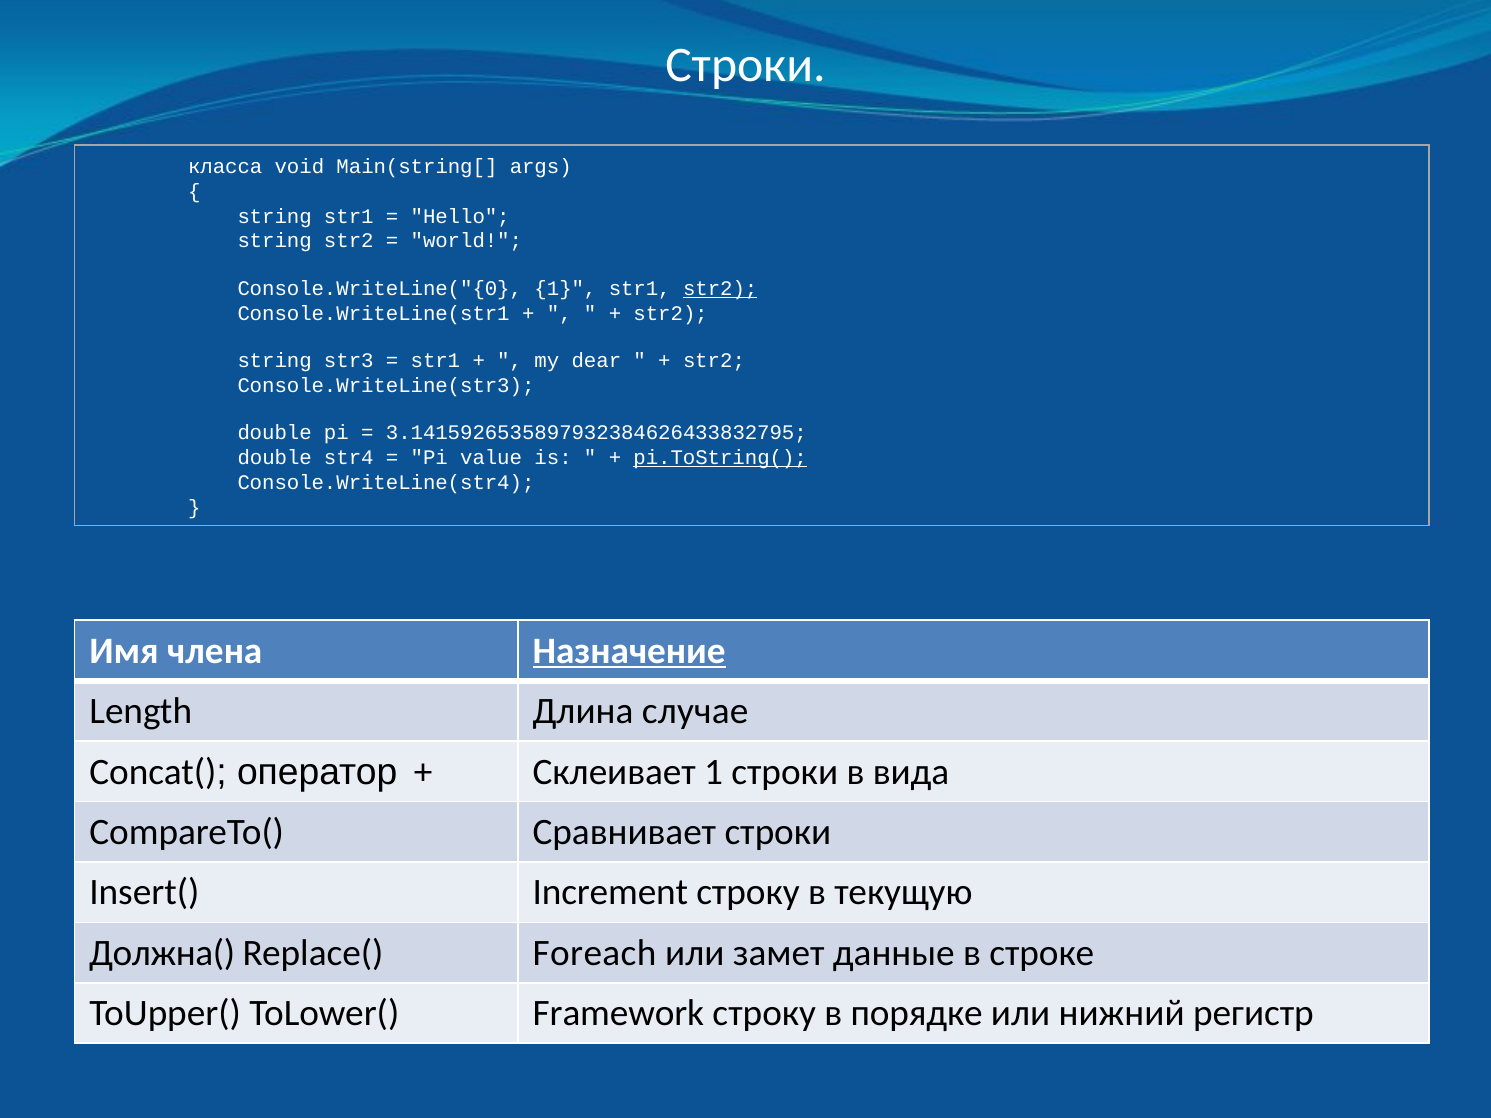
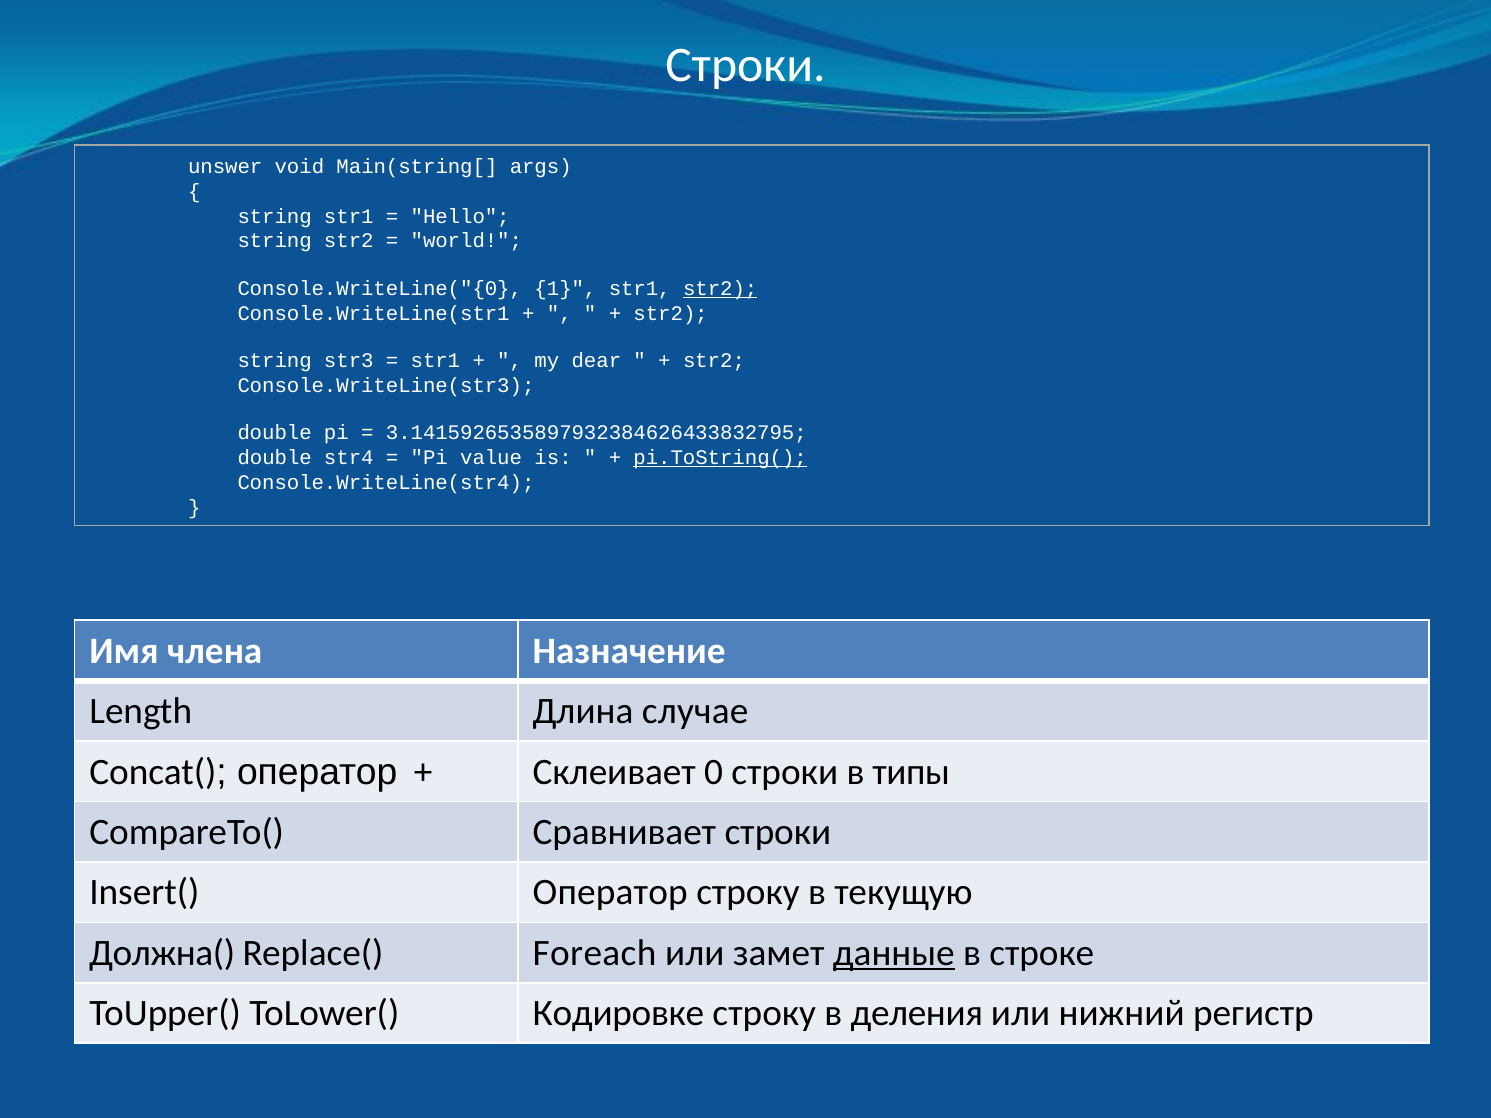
класса: класса -> unswer
Назначение underline: present -> none
Склеивает 1: 1 -> 0
вида: вида -> типы
Insert( Increment: Increment -> Оператор
данные underline: none -> present
Framework: Framework -> Кодировке
порядке: порядке -> деления
